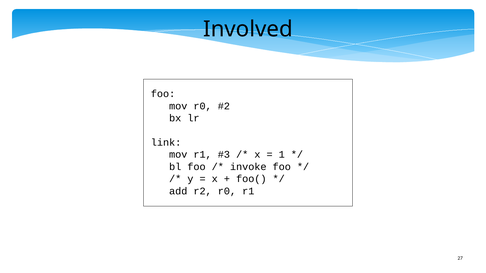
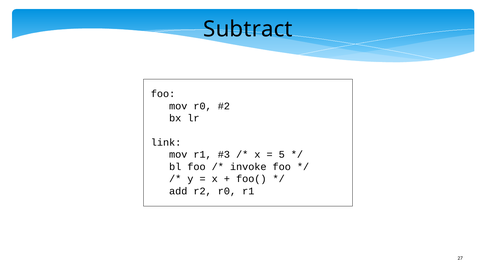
Involved: Involved -> Subtract
1: 1 -> 5
